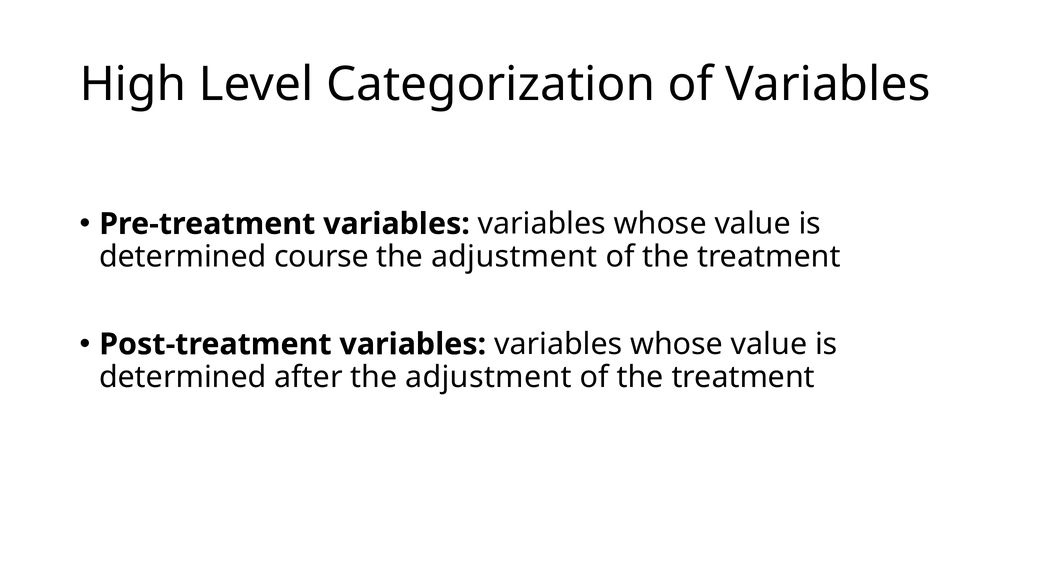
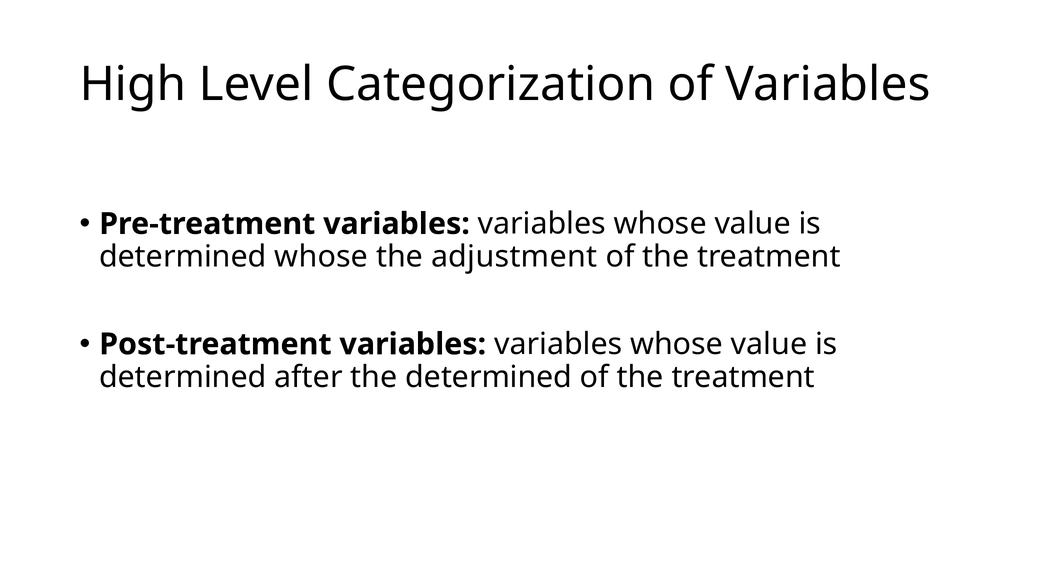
determined course: course -> whose
after the adjustment: adjustment -> determined
